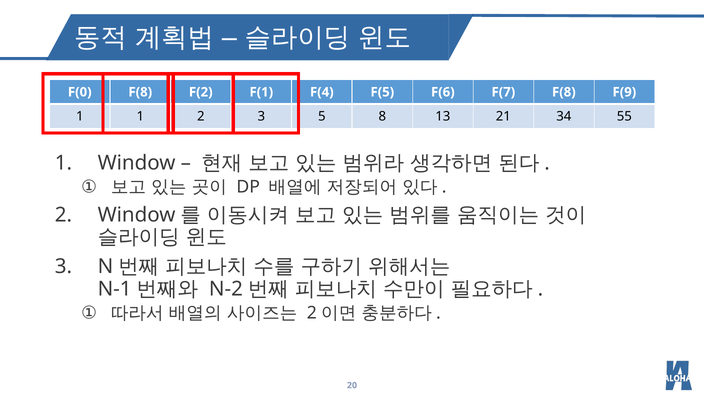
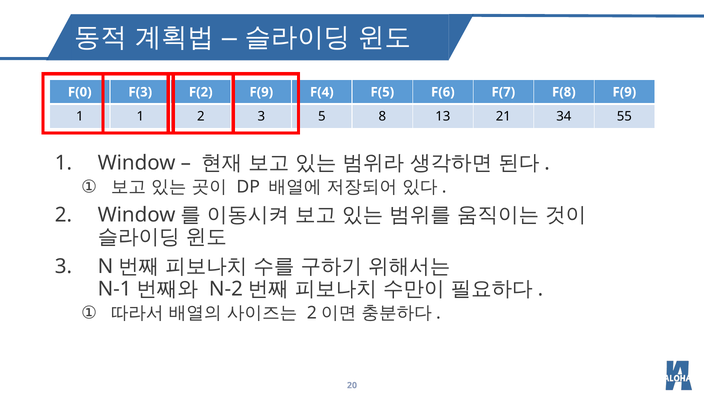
F(0 F(8: F(8 -> F(3
F(2 F(1: F(1 -> F(9
